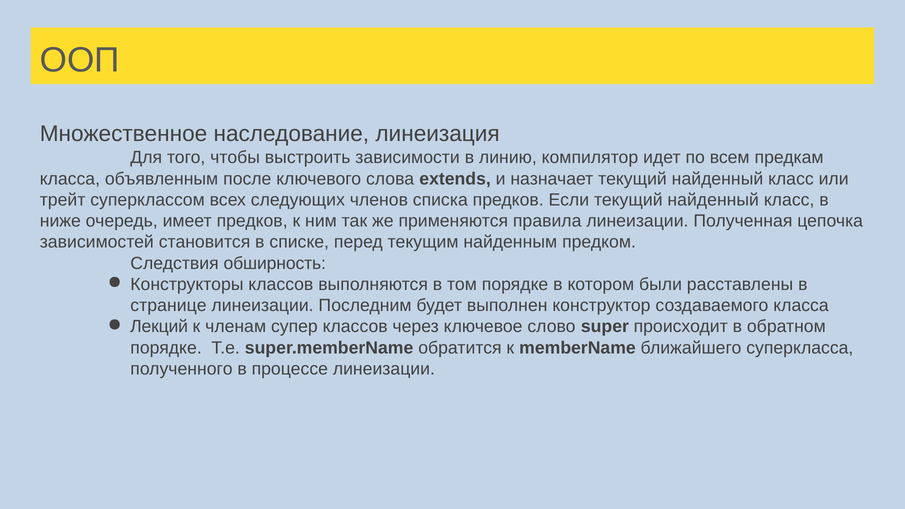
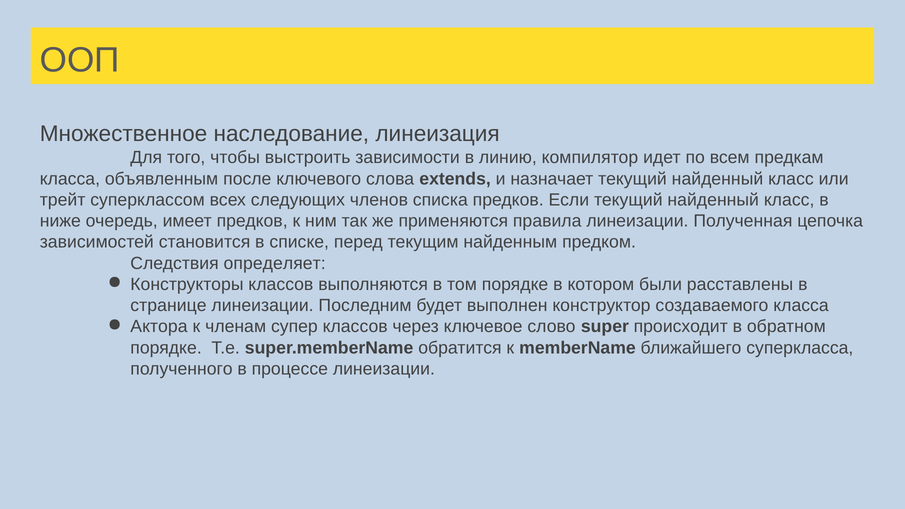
обширность: обширность -> определяет
Лекций: Лекций -> Актора
